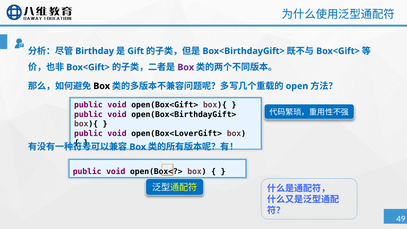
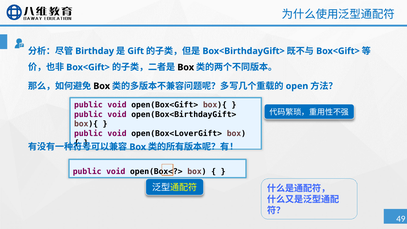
Box at (186, 67) colour: purple -> black
